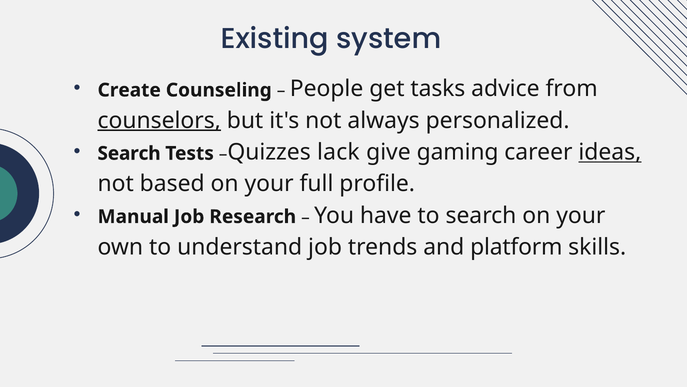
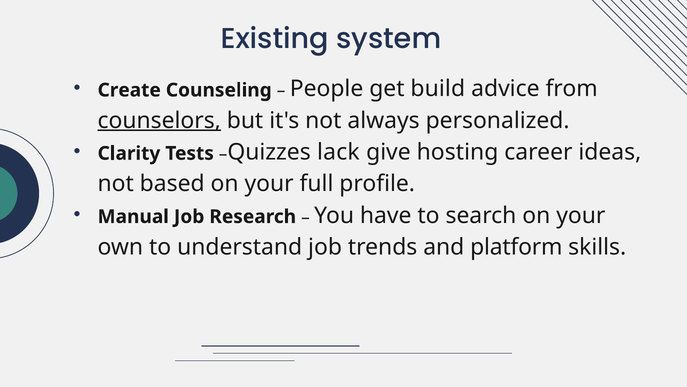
tasks: tasks -> build
Search at (129, 153): Search -> Clarity
gaming: gaming -> hosting
ideas underline: present -> none
